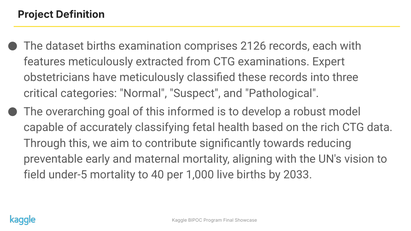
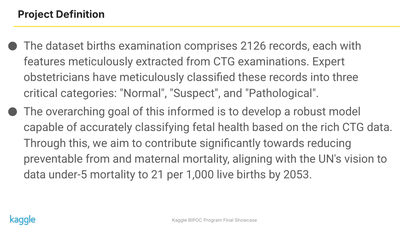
preventable early: early -> from
field at (35, 175): field -> data
40: 40 -> 21
2033: 2033 -> 2053
